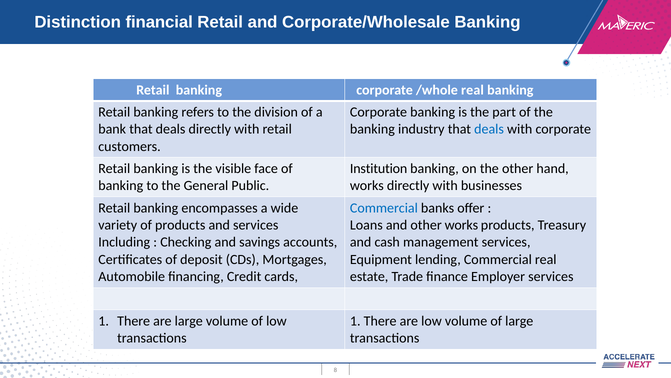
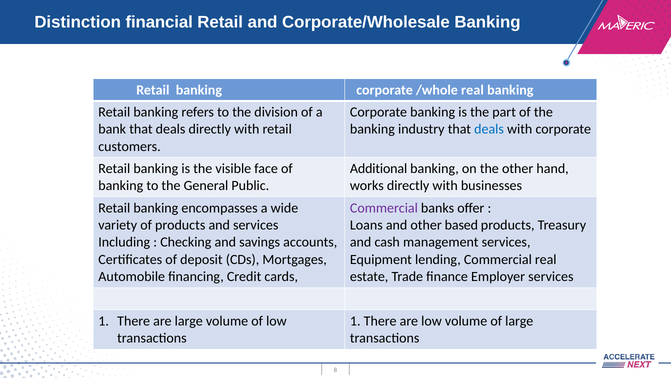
Institution: Institution -> Additional
Commercial at (384, 208) colour: blue -> purple
other works: works -> based
